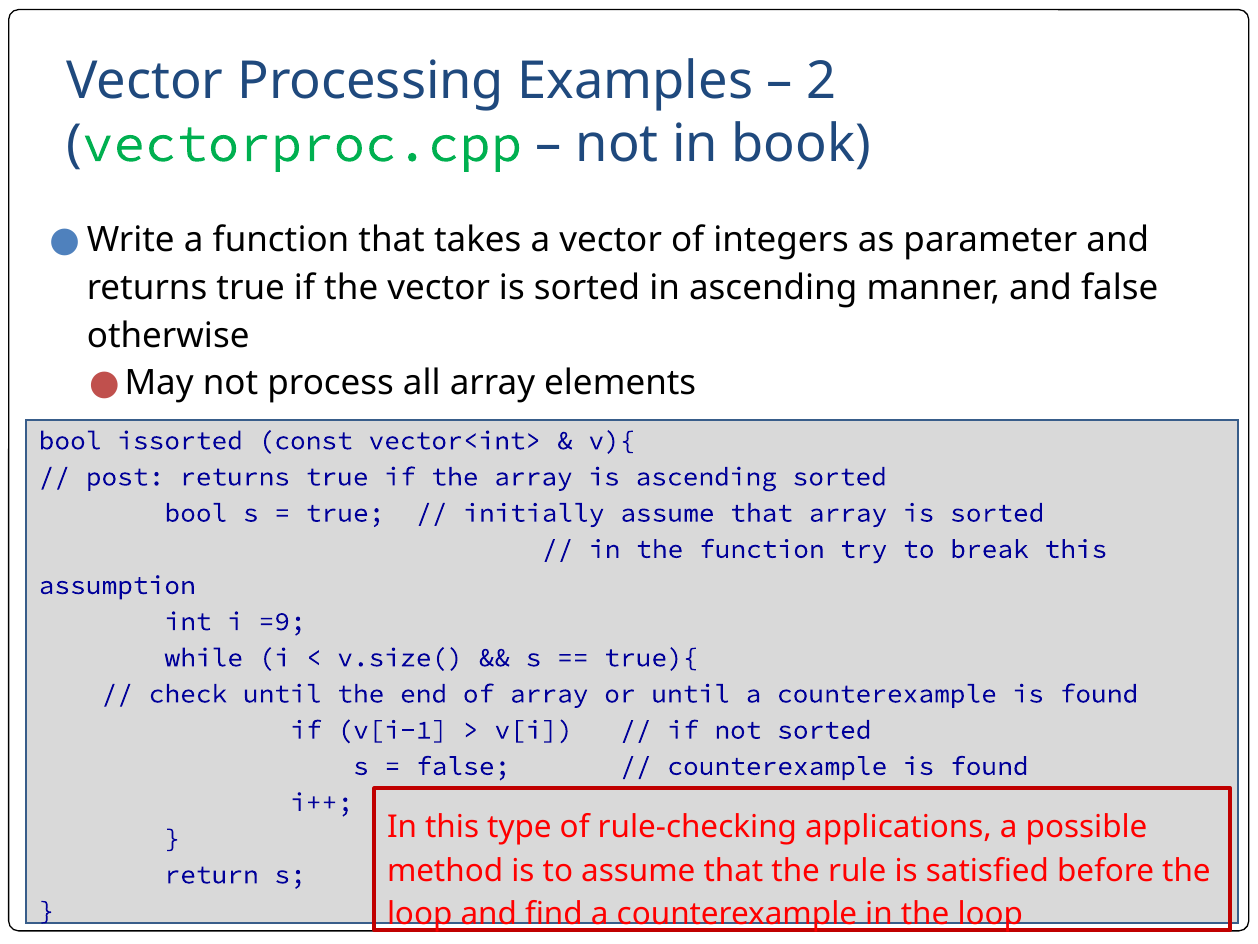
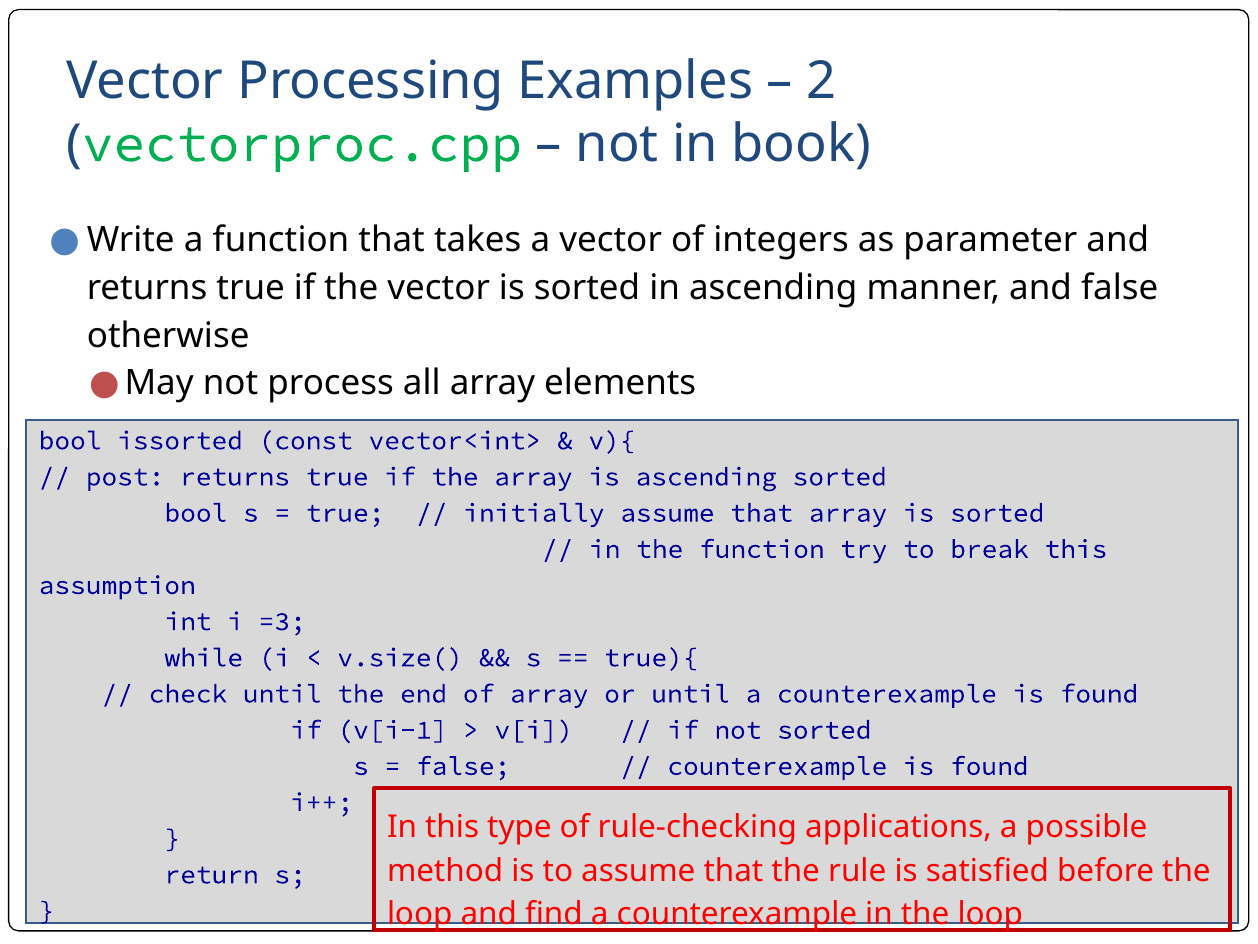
=9: =9 -> =3
